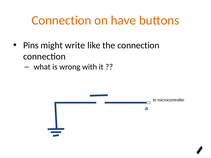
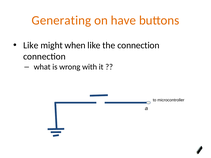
Connection at (61, 20): Connection -> Generating
Pins at (31, 45): Pins -> Like
write: write -> when
